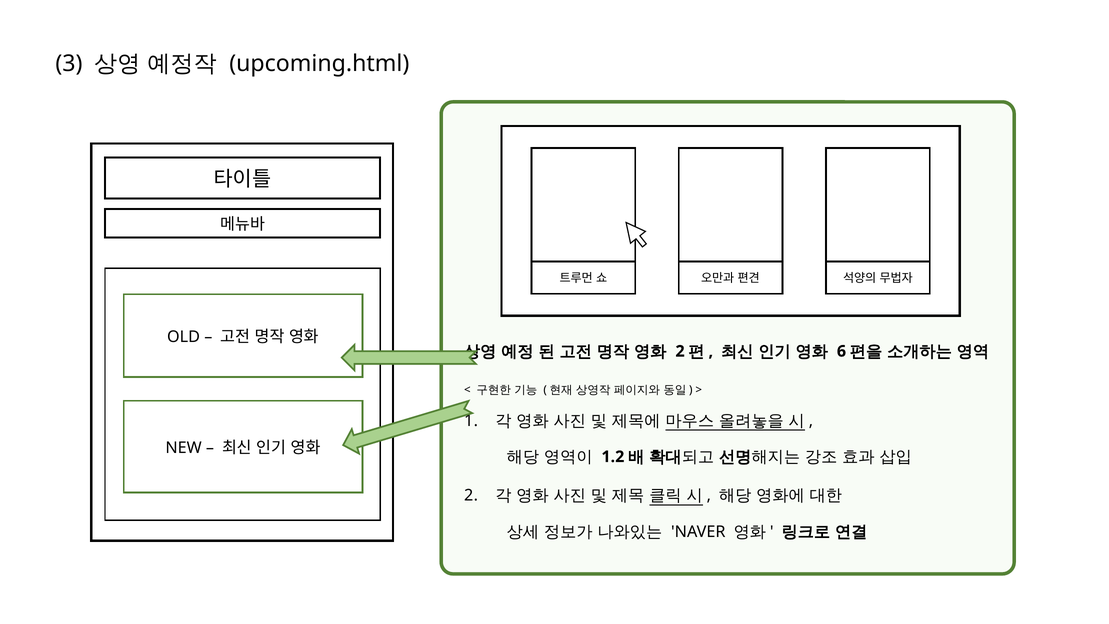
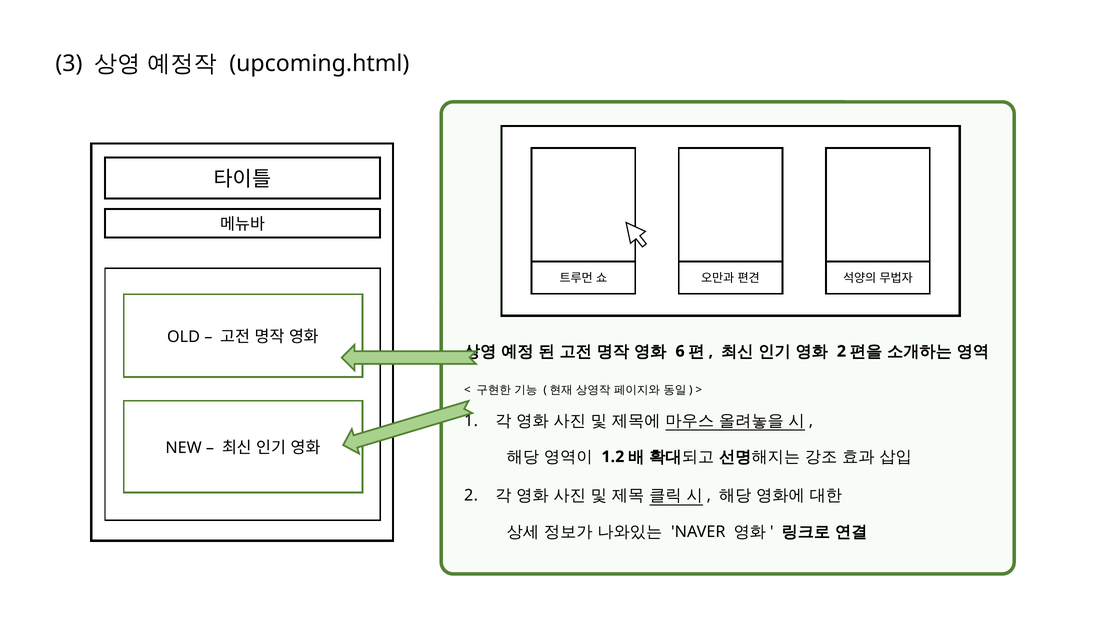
2 at (680, 351): 2 -> 6
6 at (841, 351): 6 -> 2
